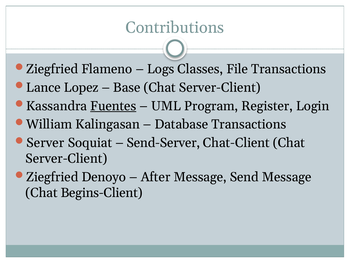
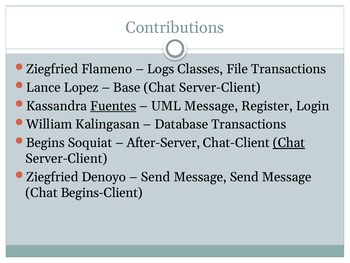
UML Program: Program -> Message
Server: Server -> Begins
Send-Server: Send-Server -> After-Server
Chat at (289, 143) underline: none -> present
After at (156, 177): After -> Send
